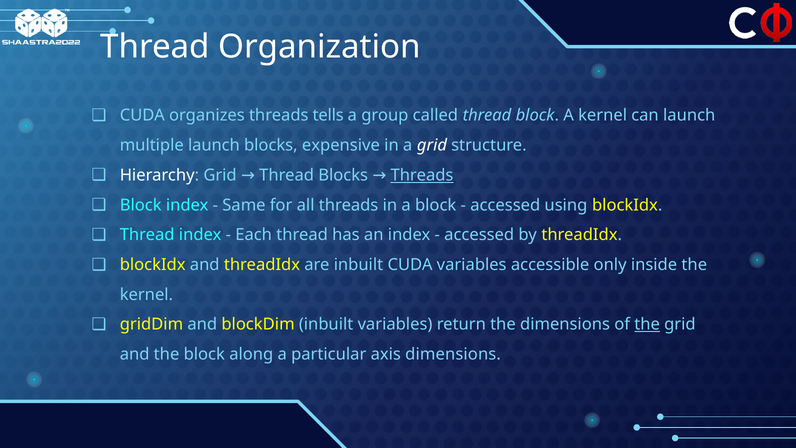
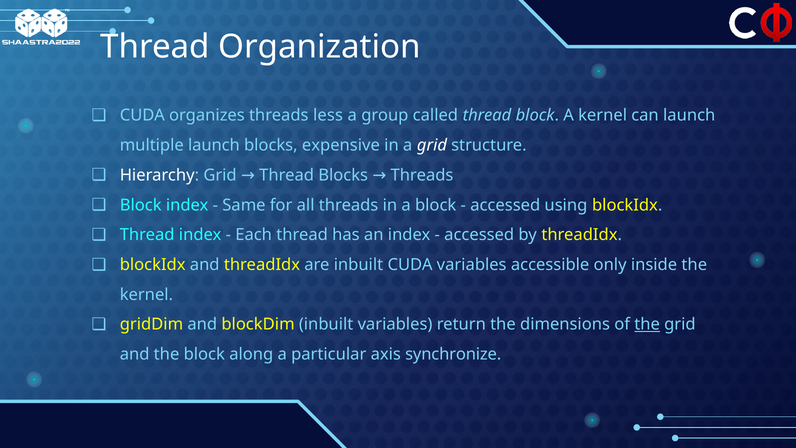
tells: tells -> less
Threads at (422, 175) underline: present -> none
axis dimensions: dimensions -> synchronize
